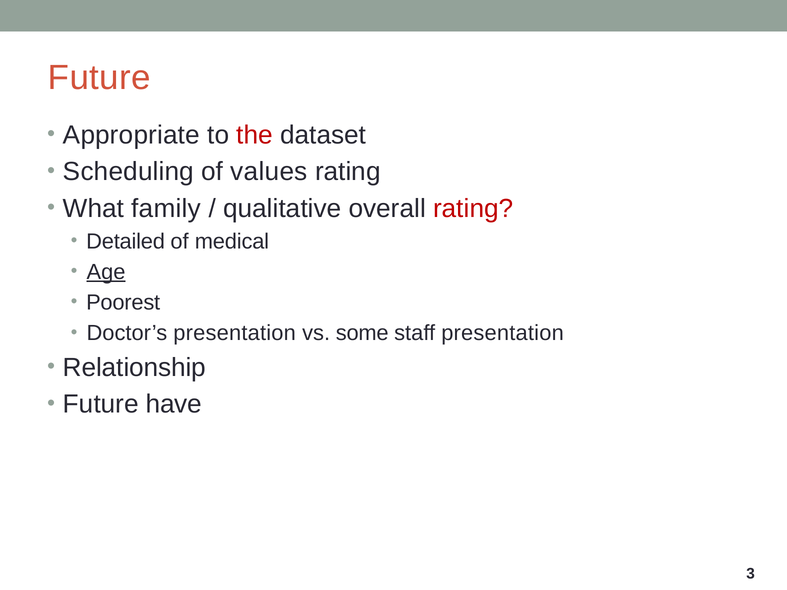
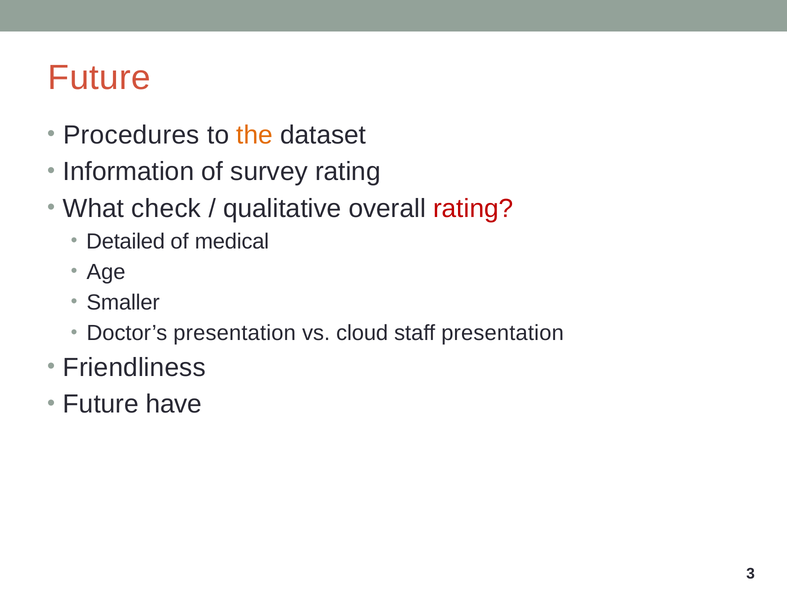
Appropriate: Appropriate -> Procedures
the colour: red -> orange
Scheduling: Scheduling -> Information
values: values -> survey
family: family -> check
Age underline: present -> none
Poorest: Poorest -> Smaller
some: some -> cloud
Relationship: Relationship -> Friendliness
